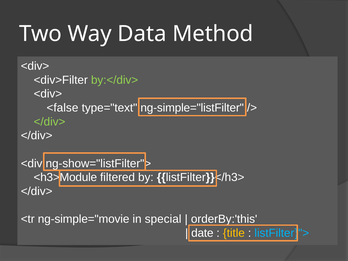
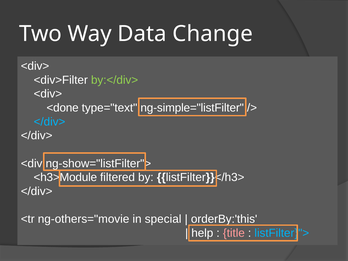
Method: Method -> Change
<false: <false -> <done
</div> at (49, 122) colour: light green -> light blue
ng-simple="movie: ng-simple="movie -> ng-others="movie
date: date -> help
title colour: yellow -> pink
